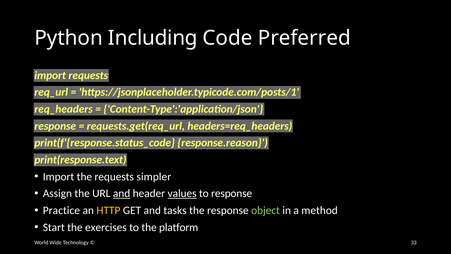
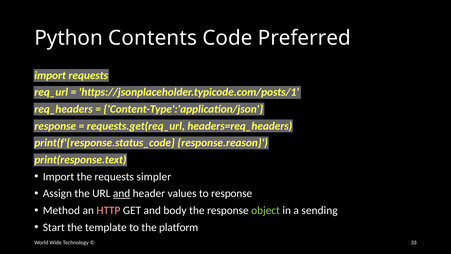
Including: Including -> Contents
values underline: present -> none
Practice: Practice -> Method
HTTP colour: yellow -> pink
tasks: tasks -> body
method: method -> sending
exercises: exercises -> template
